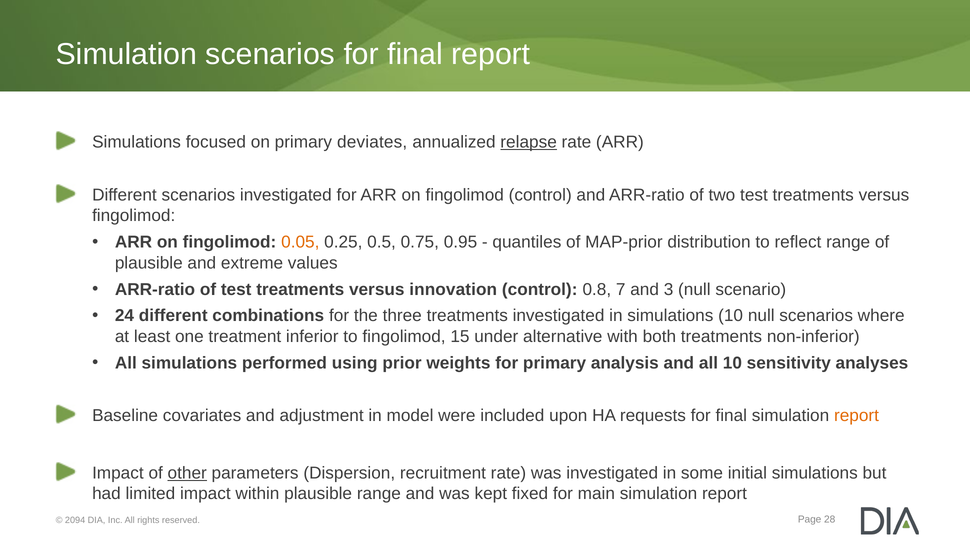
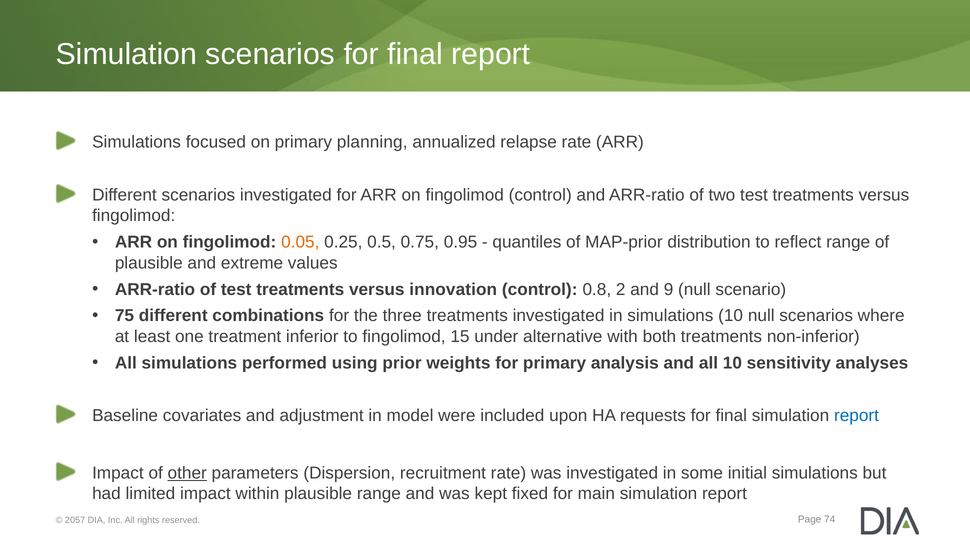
deviates: deviates -> planning
relapse underline: present -> none
7: 7 -> 2
3: 3 -> 9
24: 24 -> 75
report at (857, 416) colour: orange -> blue
28: 28 -> 74
2094: 2094 -> 2057
